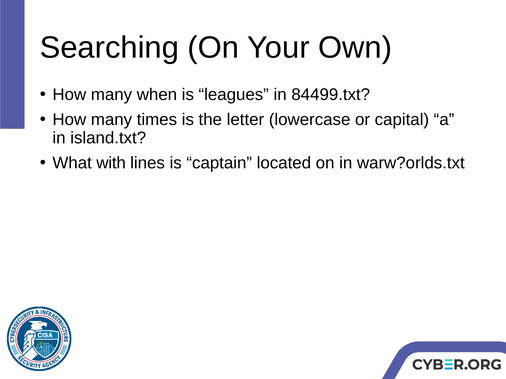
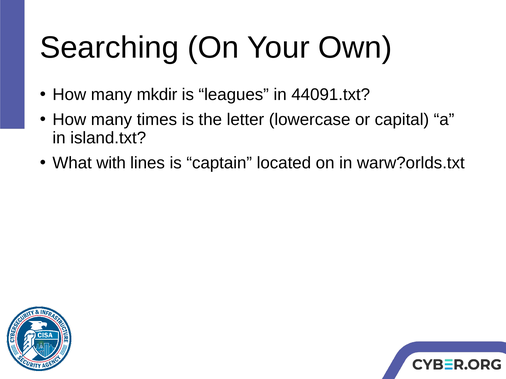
when: when -> mkdir
84499.txt: 84499.txt -> 44091.txt
